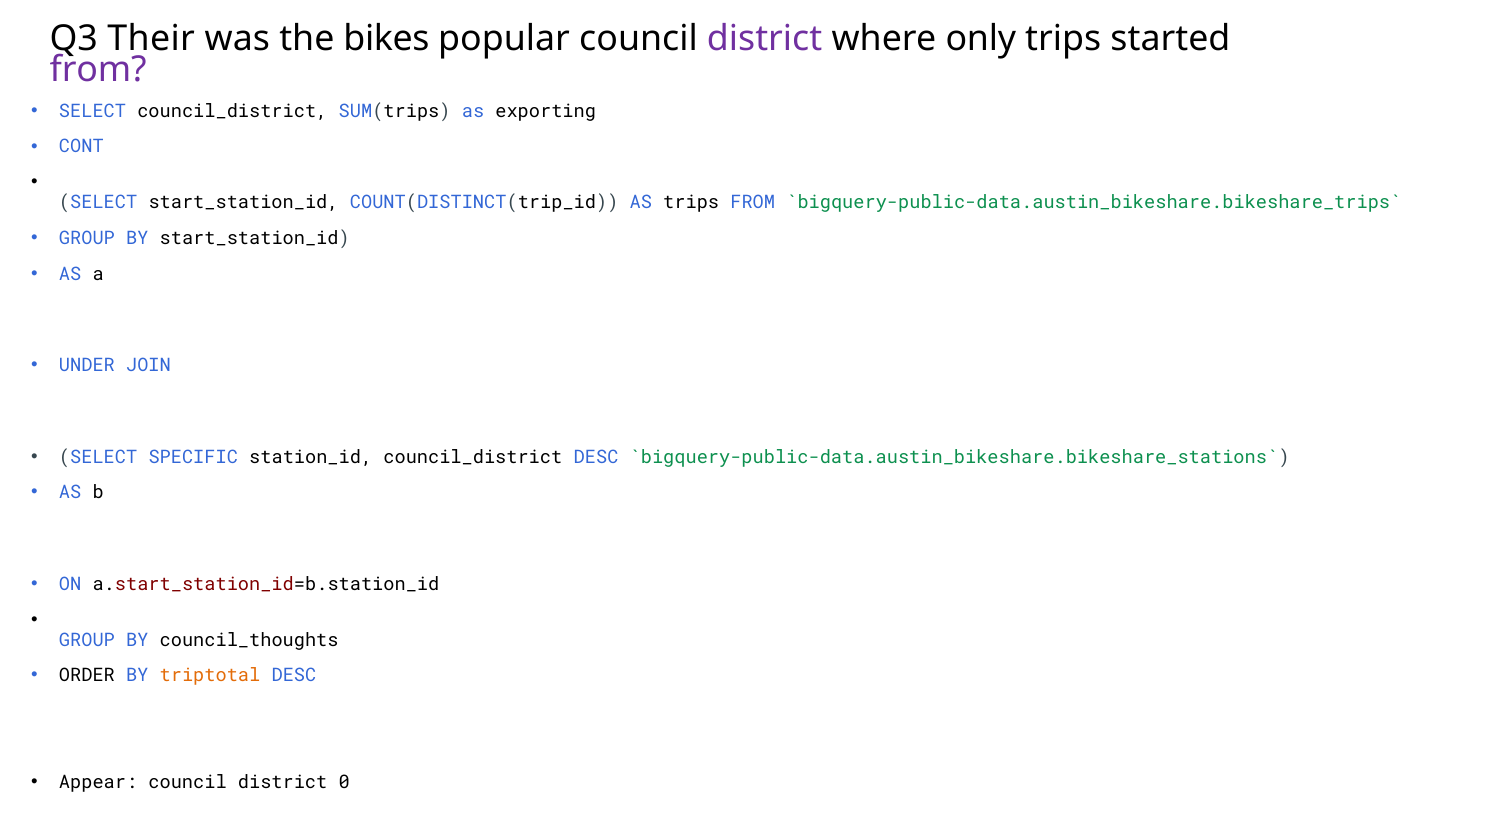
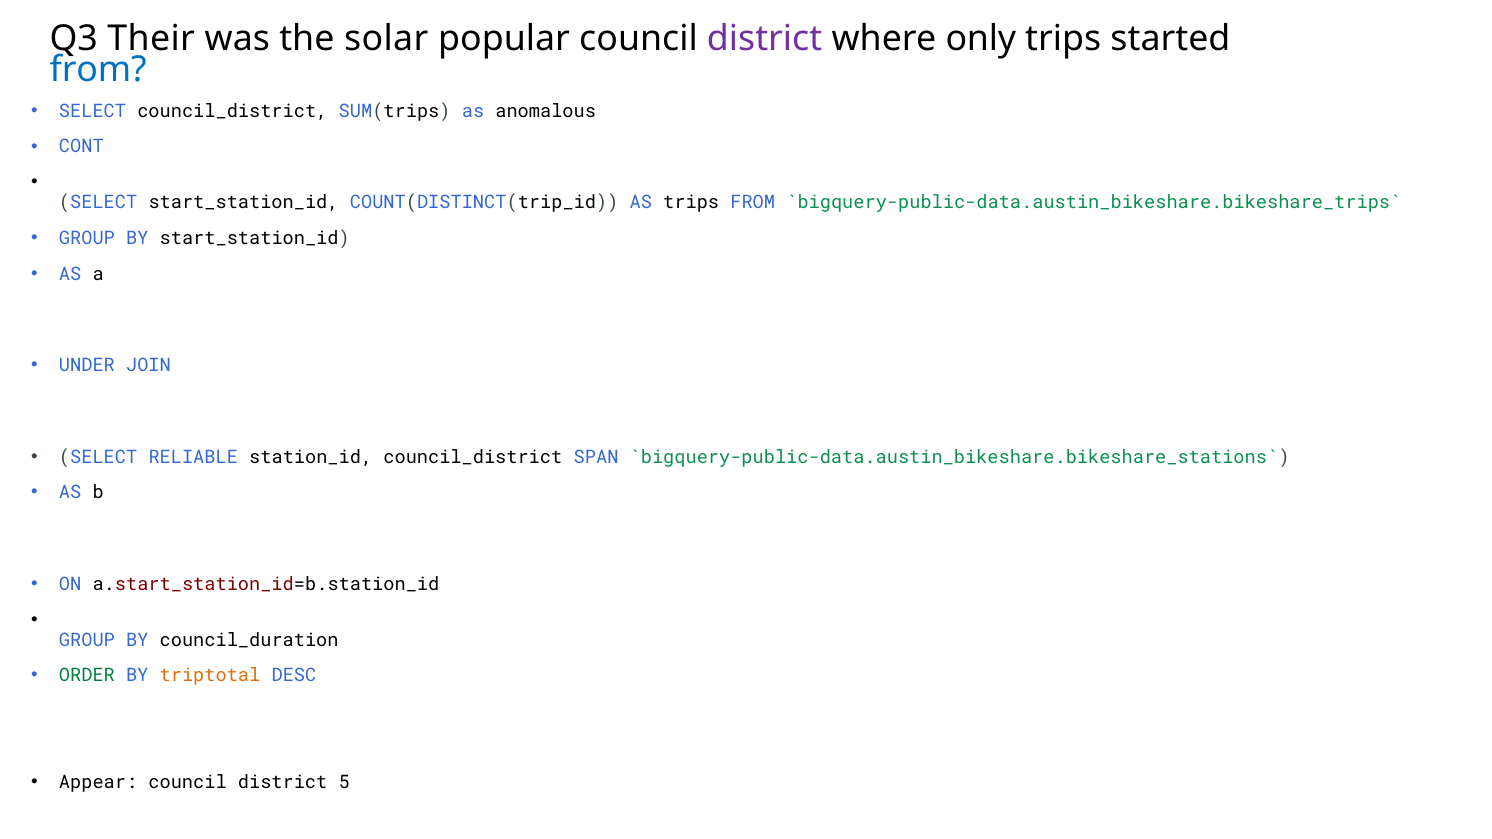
bikes: bikes -> solar
from at (98, 70) colour: purple -> blue
exporting: exporting -> anomalous
SPECIFIC: SPECIFIC -> RELIABLE
council_district DESC: DESC -> SPAN
council_thoughts: council_thoughts -> council_duration
ORDER colour: black -> green
0: 0 -> 5
